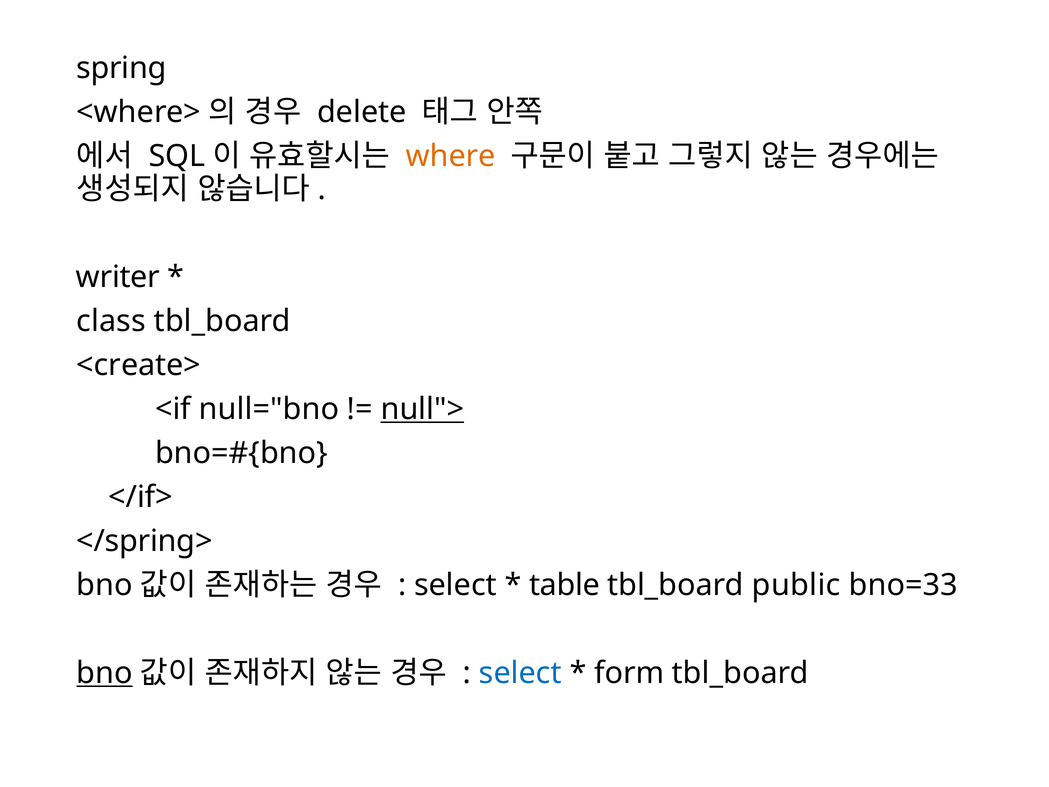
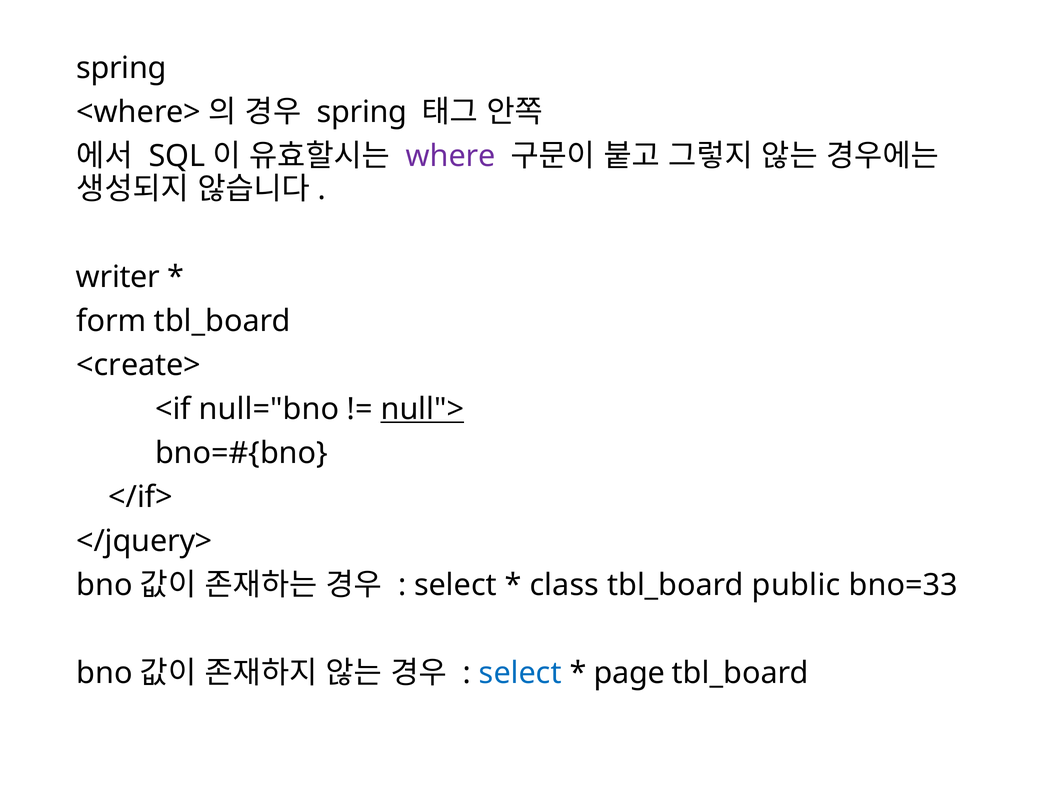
delete at (362, 112): delete -> spring
where colour: orange -> purple
class: class -> form
</spring>: </spring> -> </jquery>
table: table -> class
bno at (105, 673) underline: present -> none
form: form -> page
